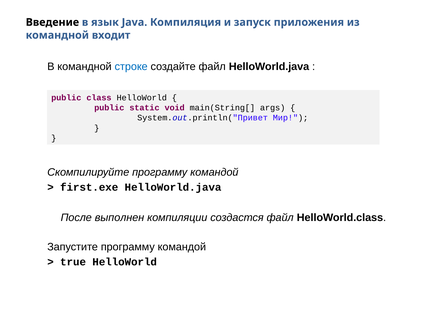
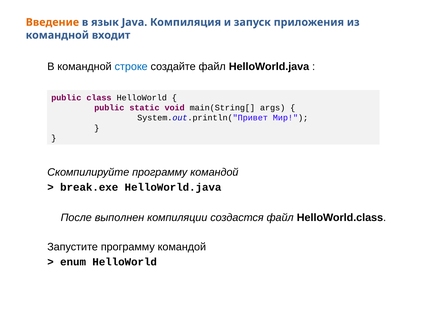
Введение colour: black -> orange
first.exe: first.exe -> break.exe
true: true -> enum
